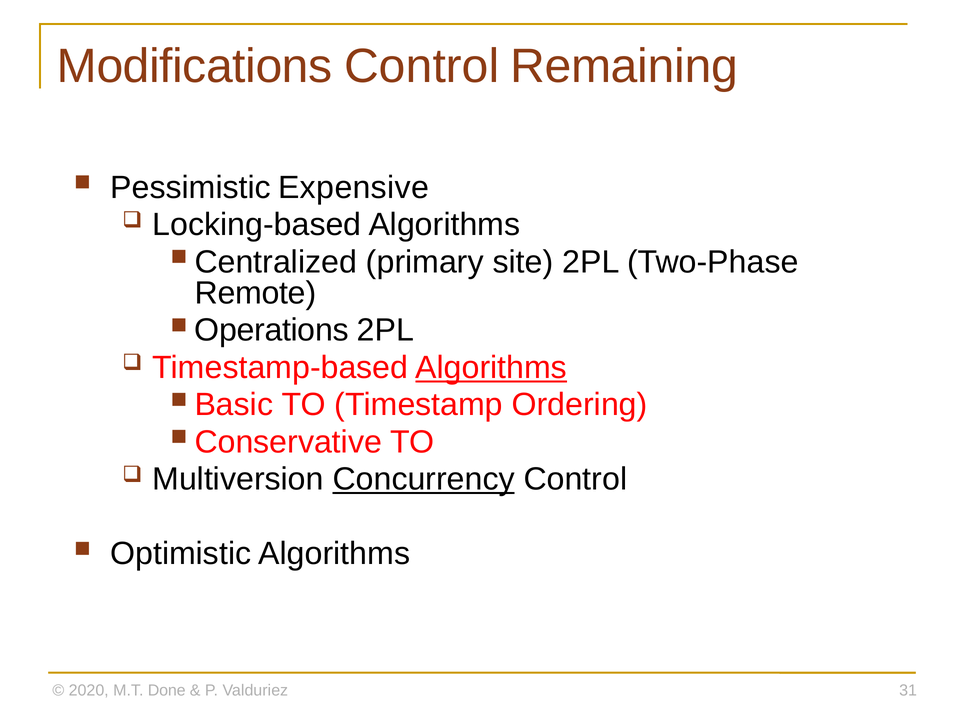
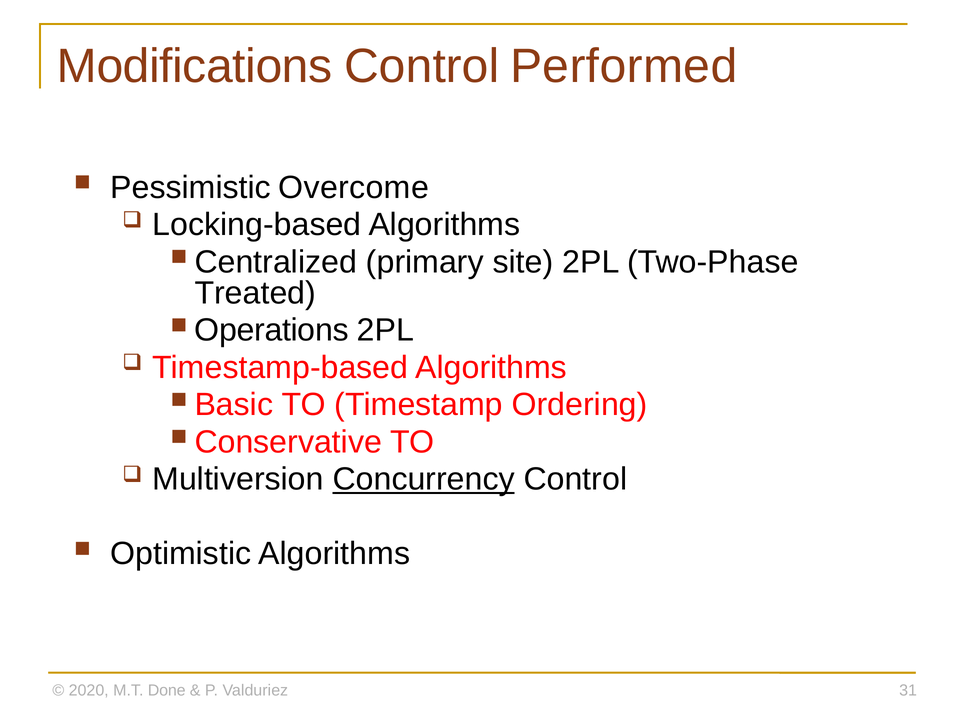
Remaining: Remaining -> Performed
Expensive: Expensive -> Overcome
Remote: Remote -> Treated
Algorithms at (491, 368) underline: present -> none
